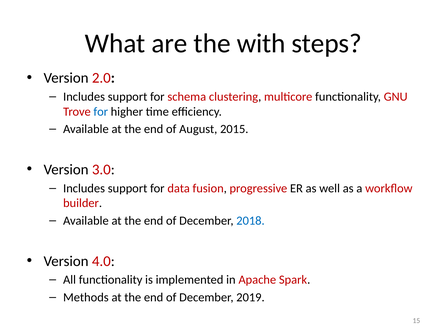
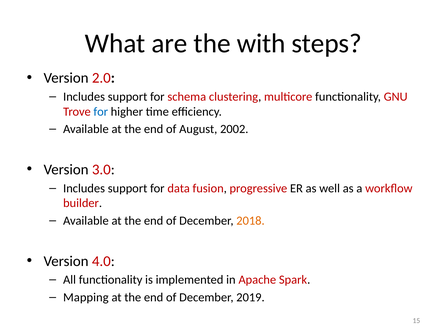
2015: 2015 -> 2002
2018 colour: blue -> orange
Methods: Methods -> Mapping
